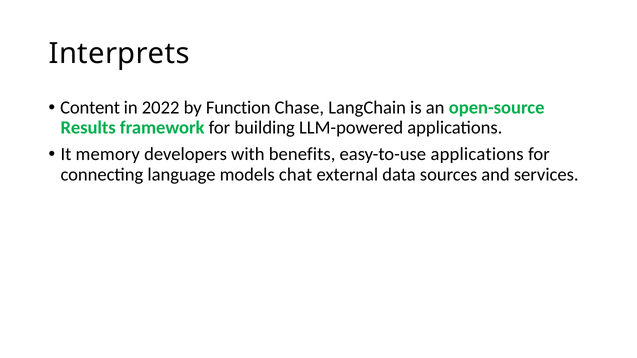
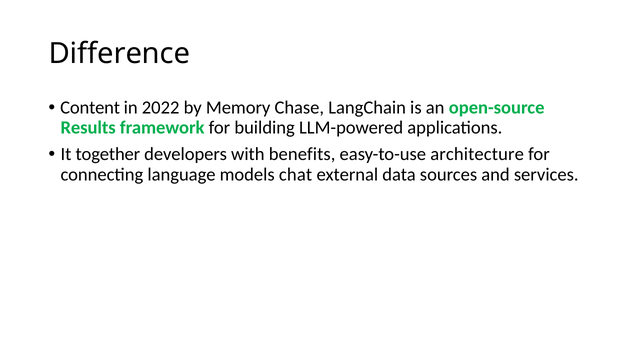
Interprets: Interprets -> Difference
Function: Function -> Memory
memory: memory -> together
easy-to-use applications: applications -> architecture
